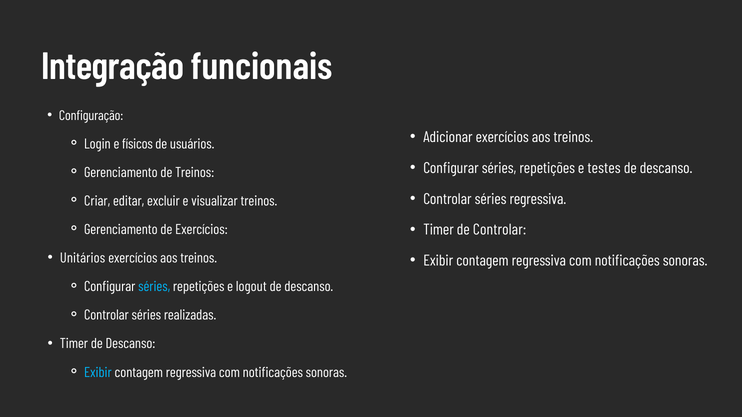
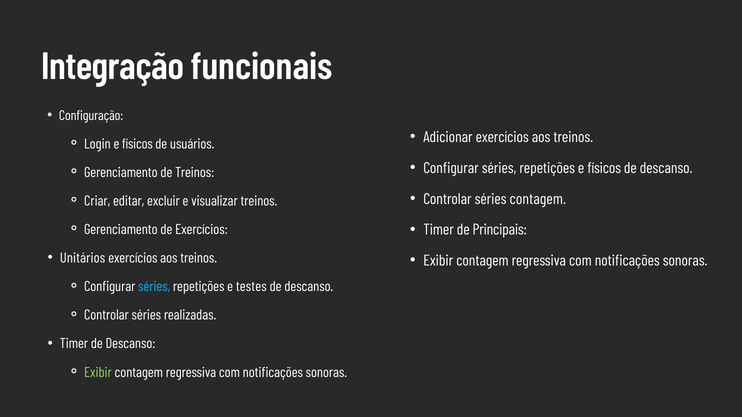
repetições e testes: testes -> físicos
séries regressiva: regressiva -> contagem
de Controlar: Controlar -> Principais
logout: logout -> testes
Exibir at (98, 373) colour: light blue -> light green
